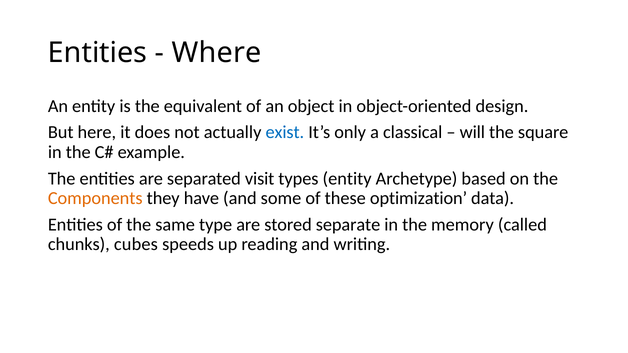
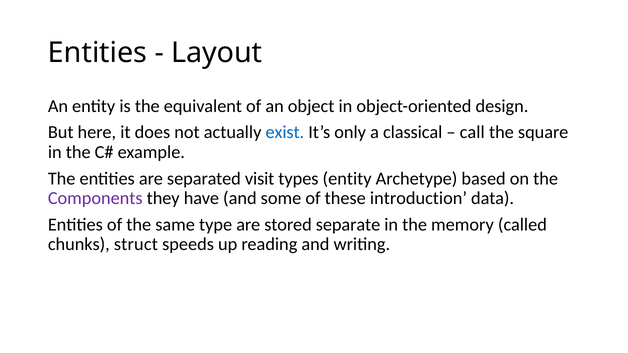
Where: Where -> Layout
will: will -> call
Components colour: orange -> purple
optimization: optimization -> introduction
cubes: cubes -> struct
